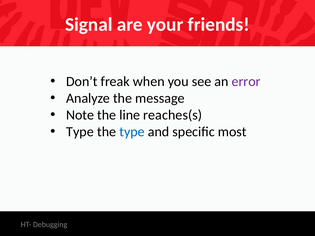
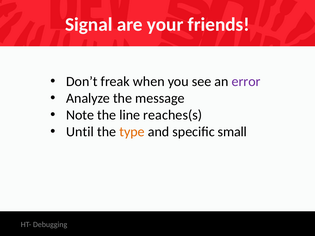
Type at (80, 132): Type -> Until
type at (132, 132) colour: blue -> orange
most: most -> small
